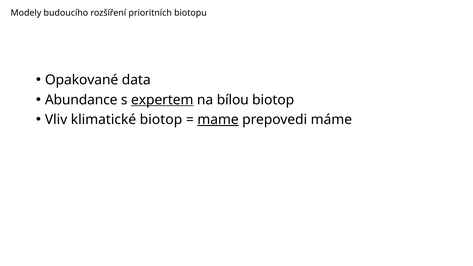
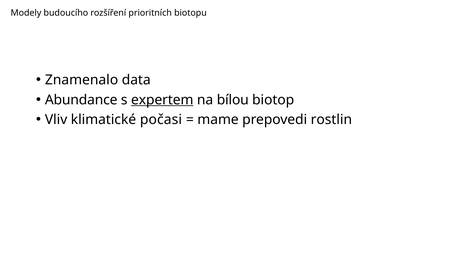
Opakované: Opakované -> Znamenalo
klimatické biotop: biotop -> počasi
mame underline: present -> none
máme: máme -> rostlin
